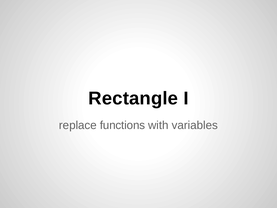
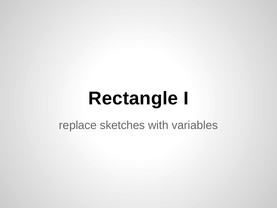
functions: functions -> sketches
